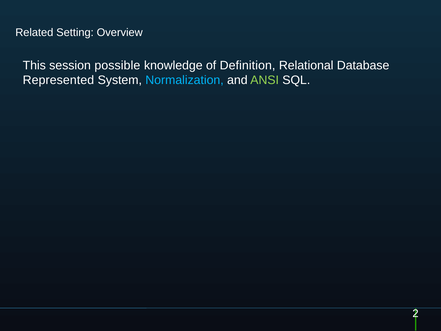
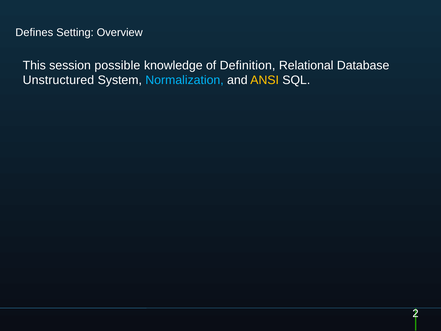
Related: Related -> Defines
Represented: Represented -> Unstructured
ANSI colour: light green -> yellow
